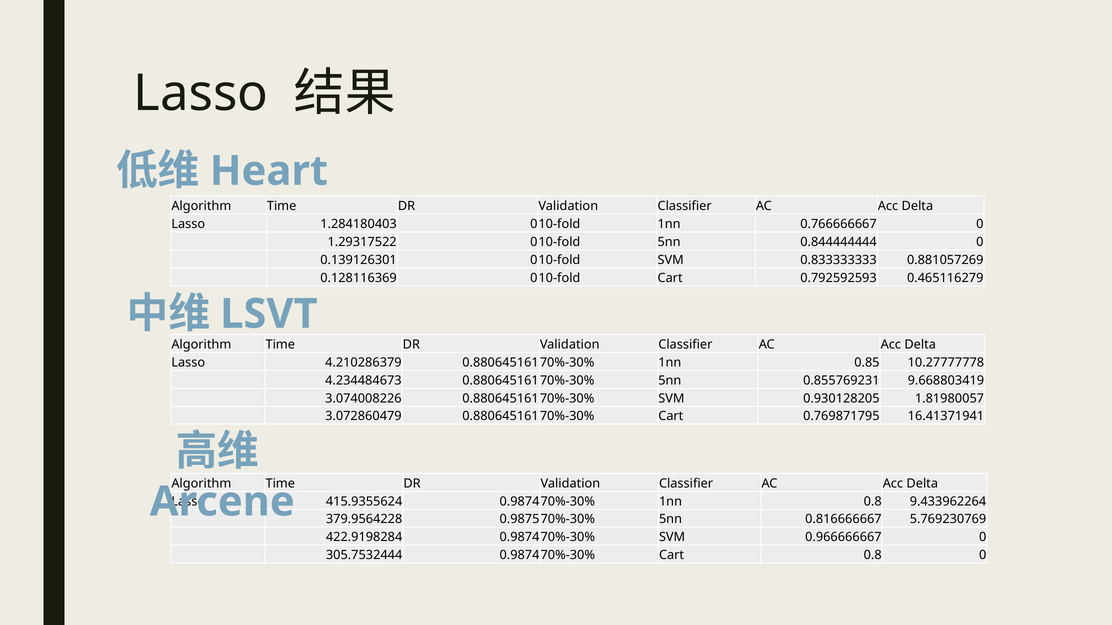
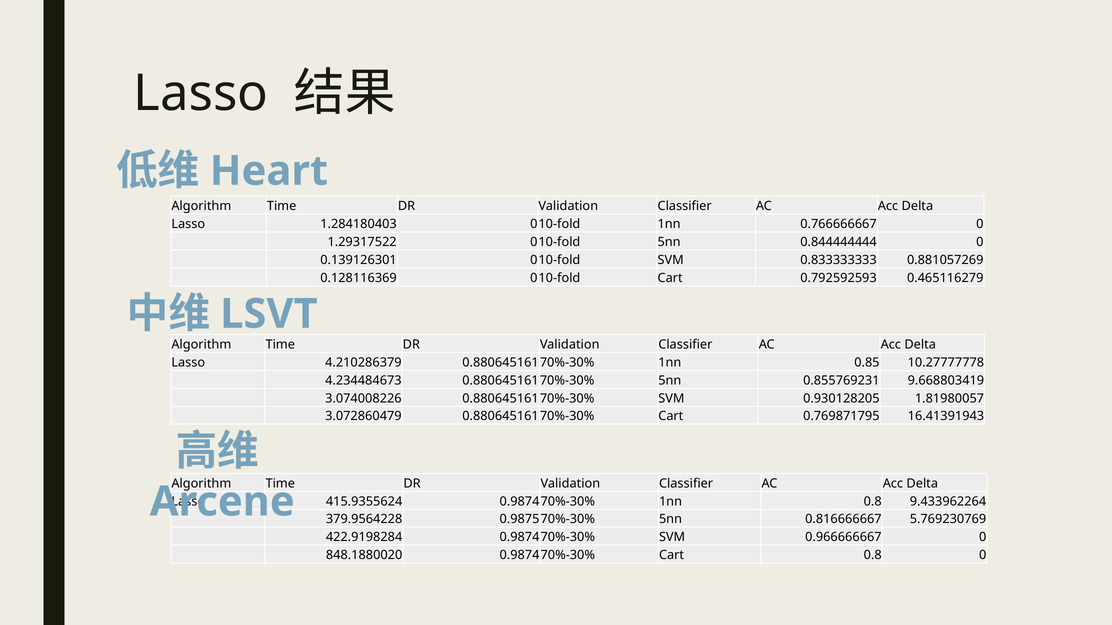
16.41371941: 16.41371941 -> 16.41391943
305.7532444: 305.7532444 -> 848.1880020
